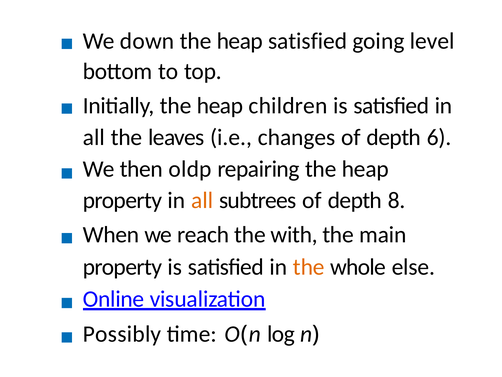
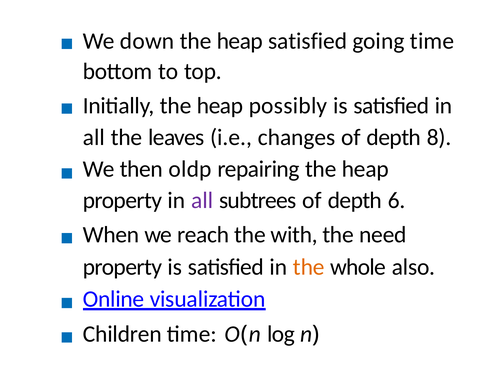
going level: level -> time
children: children -> possibly
6: 6 -> 8
all at (202, 200) colour: orange -> purple
8: 8 -> 6
main: main -> need
else: else -> also
Possibly: Possibly -> Children
